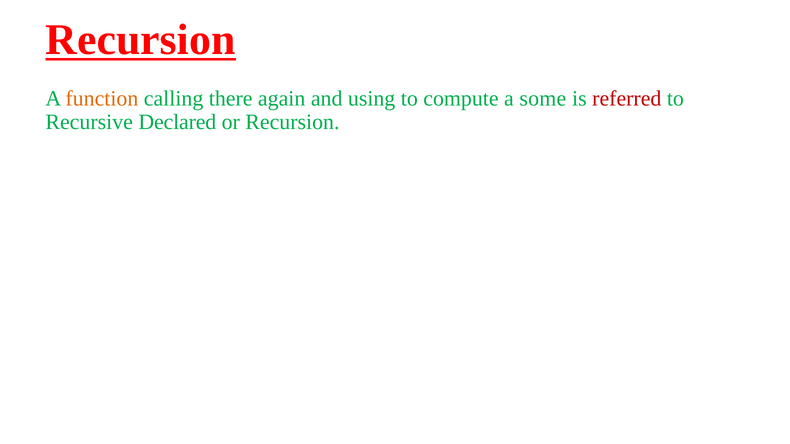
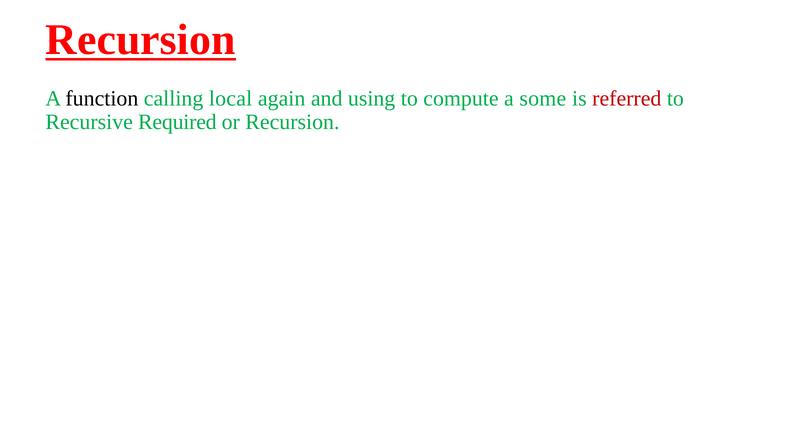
function colour: orange -> black
there: there -> local
Declared: Declared -> Required
